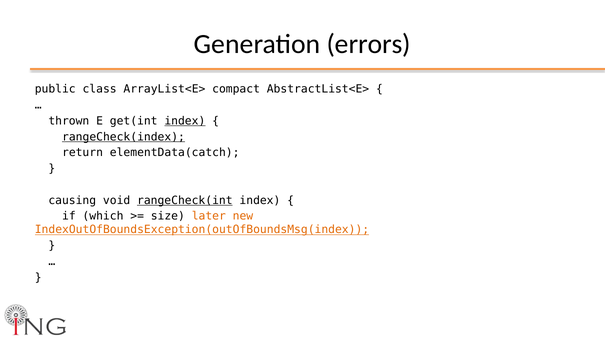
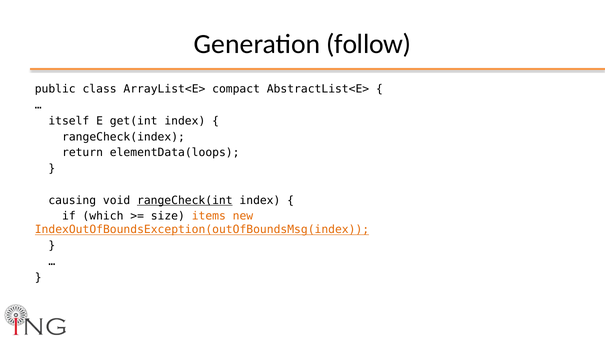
errors: errors -> follow
thrown: thrown -> itself
index at (185, 121) underline: present -> none
rangeCheck(index underline: present -> none
elementData(catch: elementData(catch -> elementData(loops
later: later -> items
